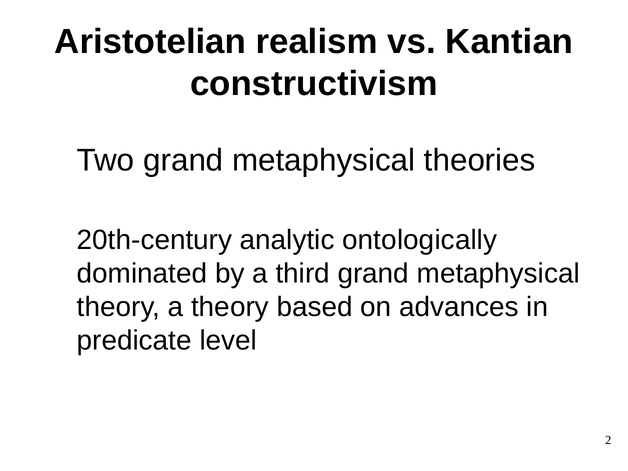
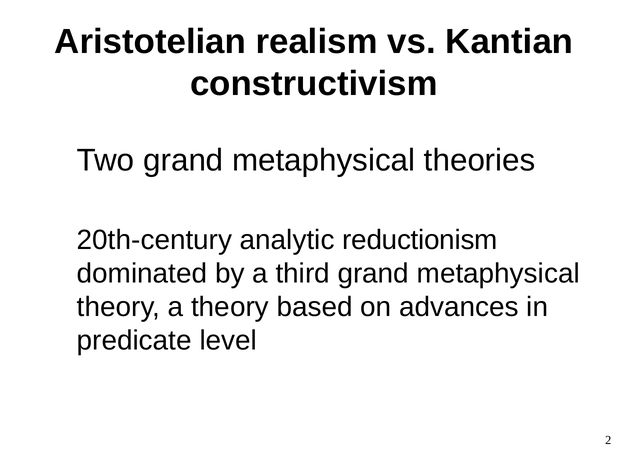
ontologically: ontologically -> reductionism
